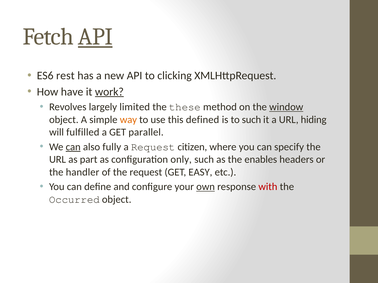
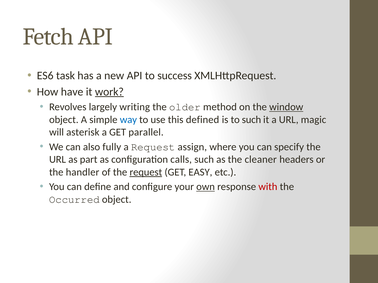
API at (95, 37) underline: present -> none
rest: rest -> task
clicking: clicking -> success
limited: limited -> writing
these: these -> older
way colour: orange -> blue
hiding: hiding -> magic
fulfilled: fulfilled -> asterisk
can at (73, 147) underline: present -> none
citizen: citizen -> assign
only: only -> calls
enables: enables -> cleaner
request at (146, 172) underline: none -> present
